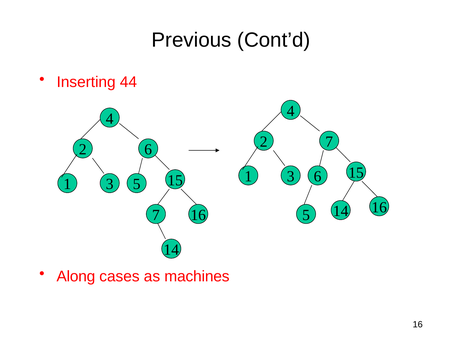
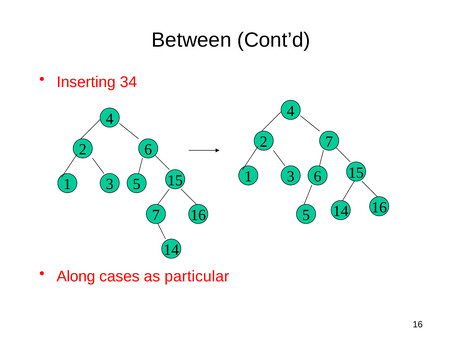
Previous: Previous -> Between
44: 44 -> 34
machines: machines -> particular
